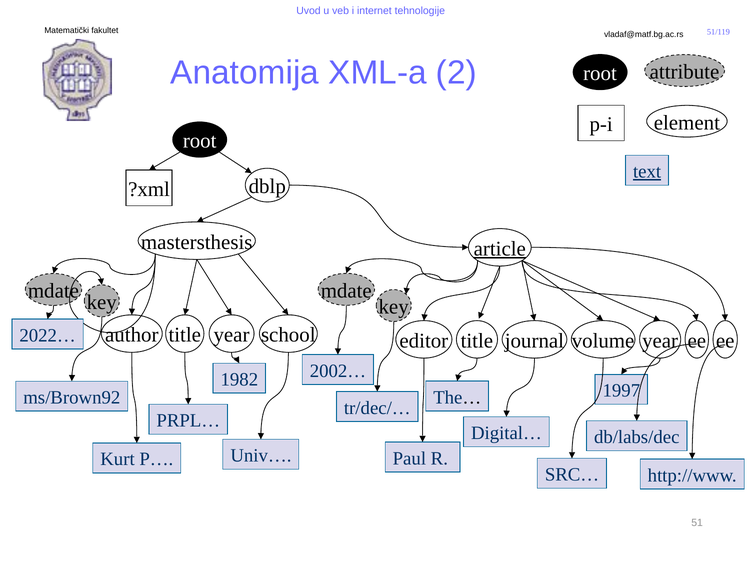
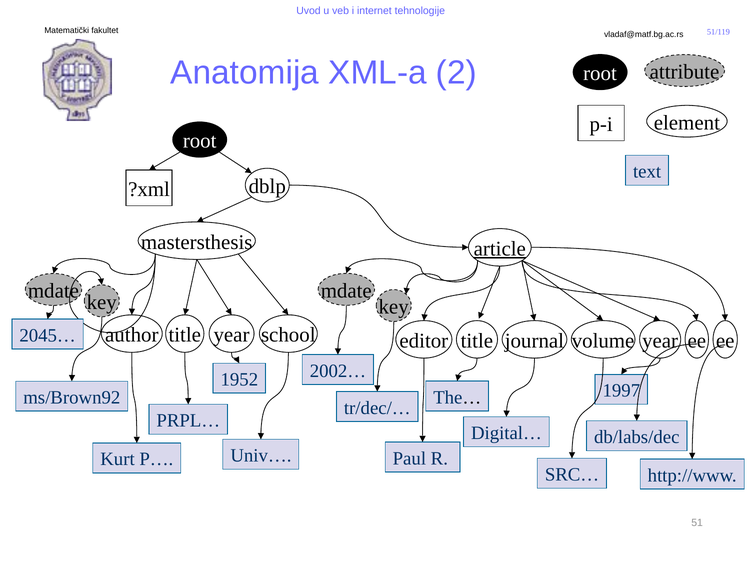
text underline: present -> none
2022…: 2022… -> 2045…
1982: 1982 -> 1952
